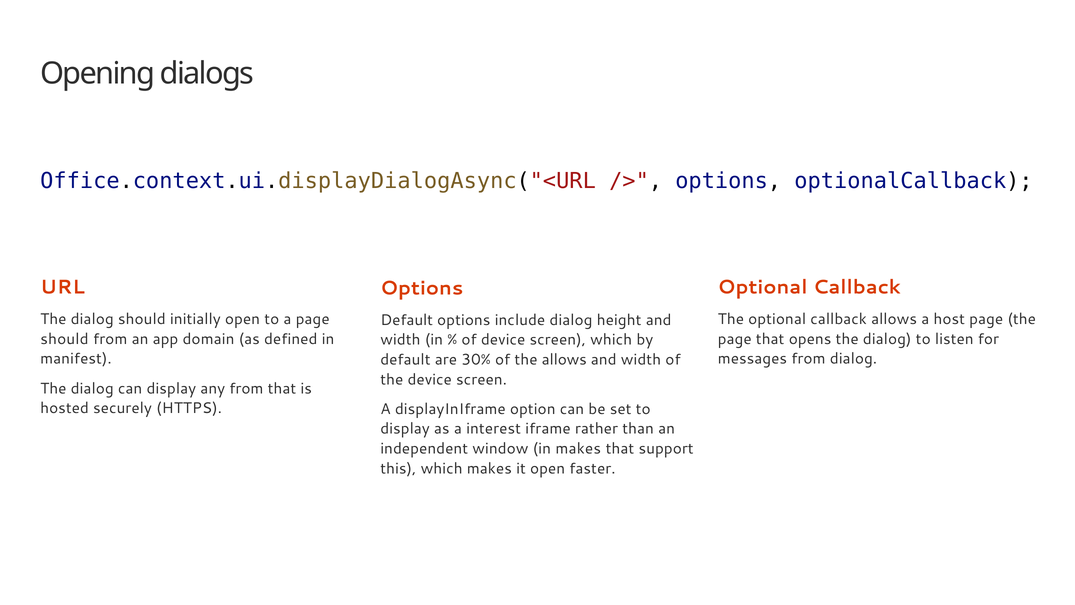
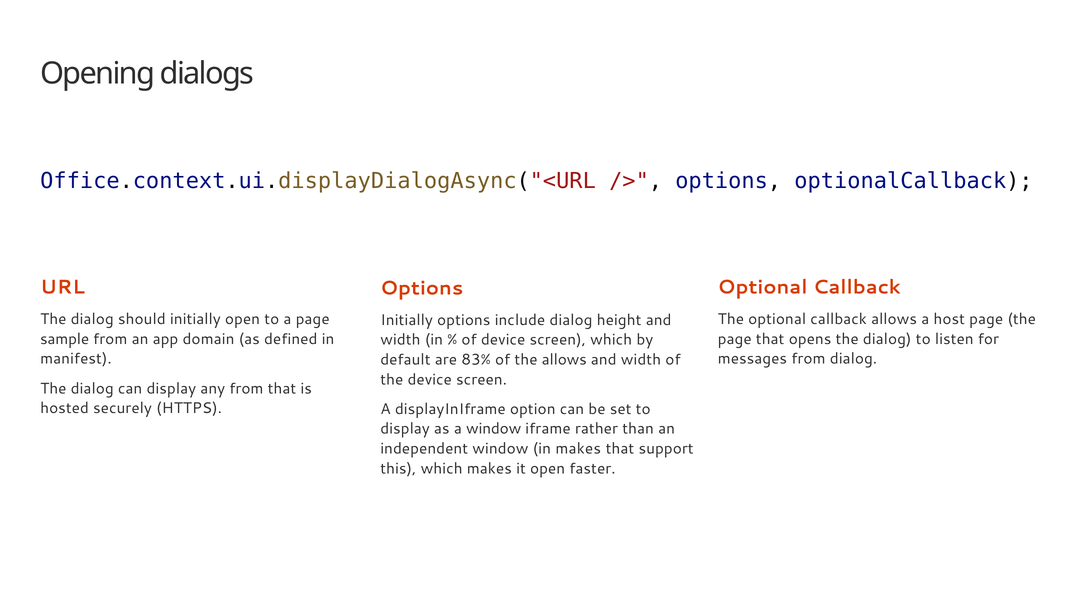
Default at (407, 320): Default -> Initially
should at (64, 339): should -> sample
30%: 30% -> 83%
a interest: interest -> window
